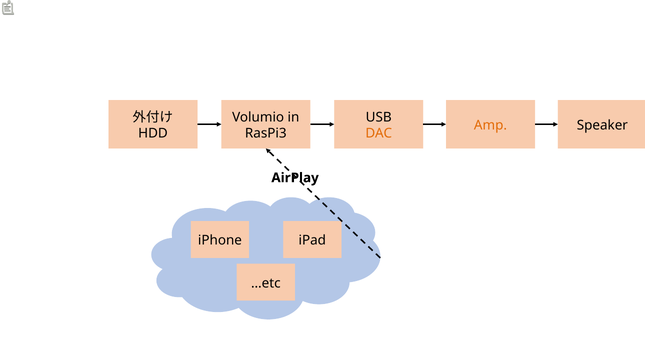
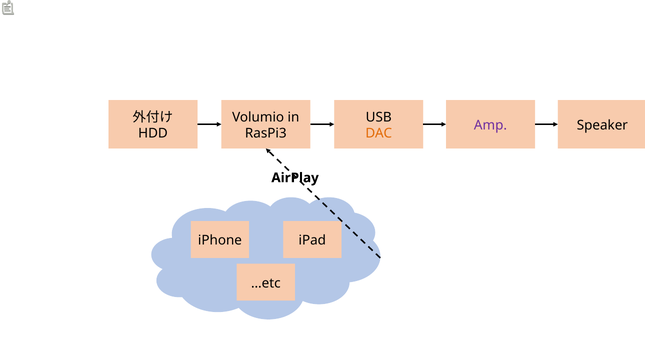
Amp colour: orange -> purple
